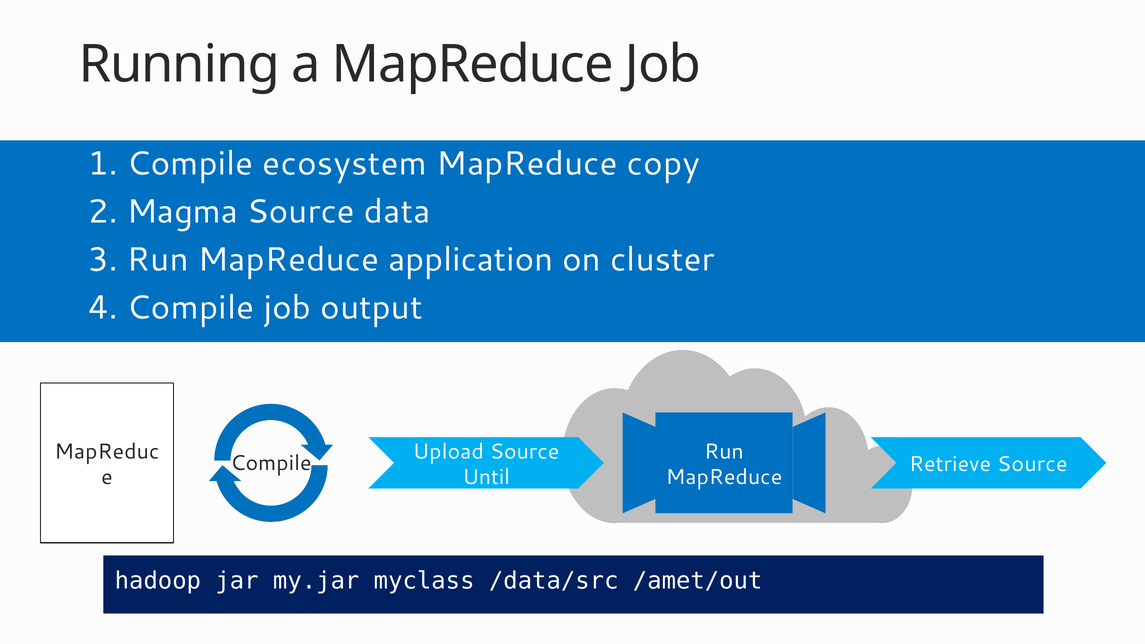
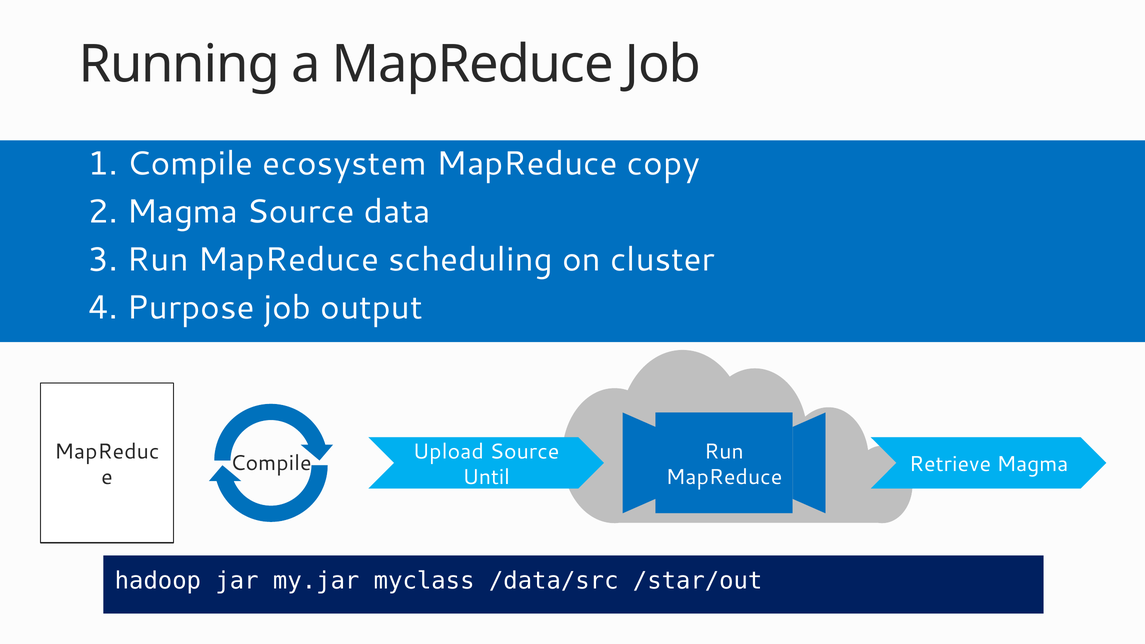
application: application -> scheduling
4 Compile: Compile -> Purpose
Retrieve Source: Source -> Magma
/amet/out: /amet/out -> /star/out
